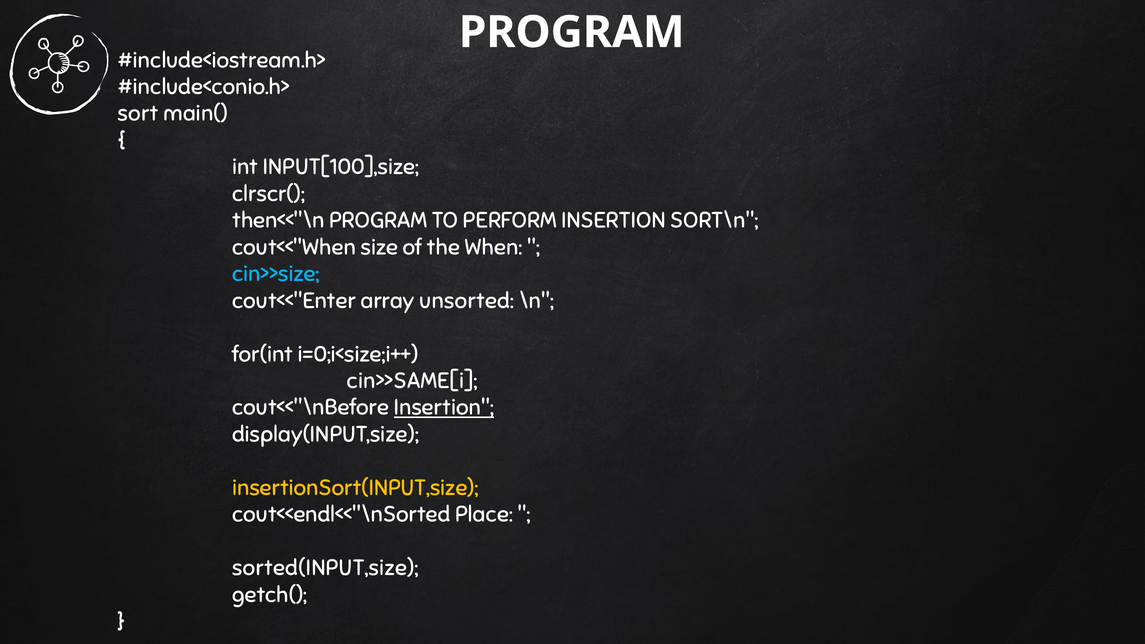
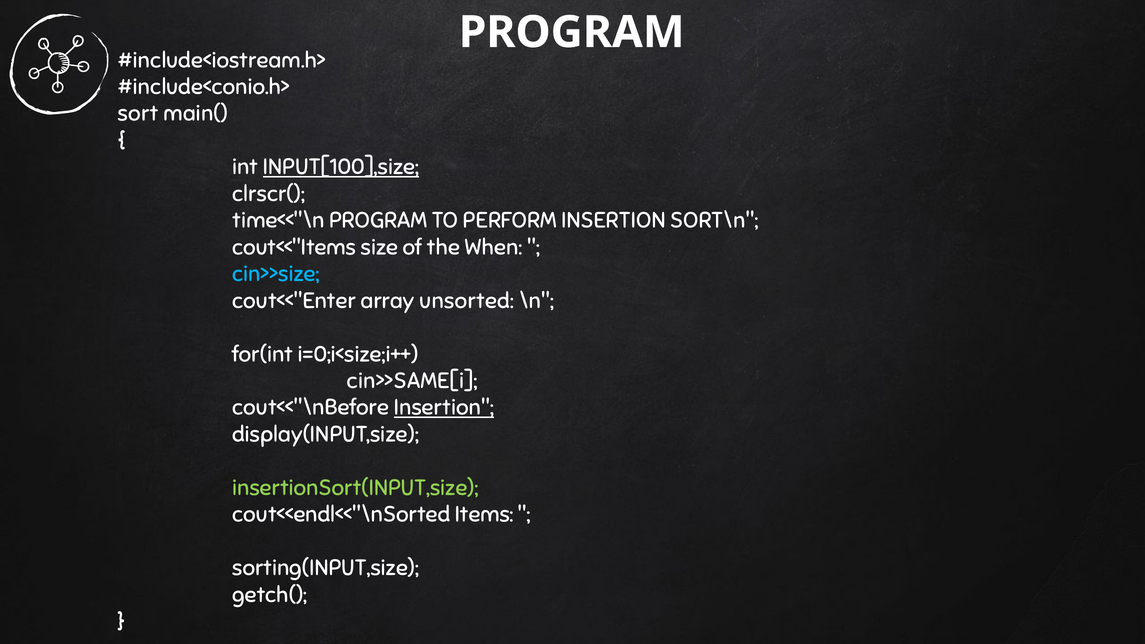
INPUT[100],size underline: none -> present
then<<"\n: then<<"\n -> time<<"\n
cout<<"When: cout<<"When -> cout<<"Items
insertionSort(INPUT,size colour: yellow -> light green
Place: Place -> Items
sorted(INPUT,size: sorted(INPUT,size -> sorting(INPUT,size
